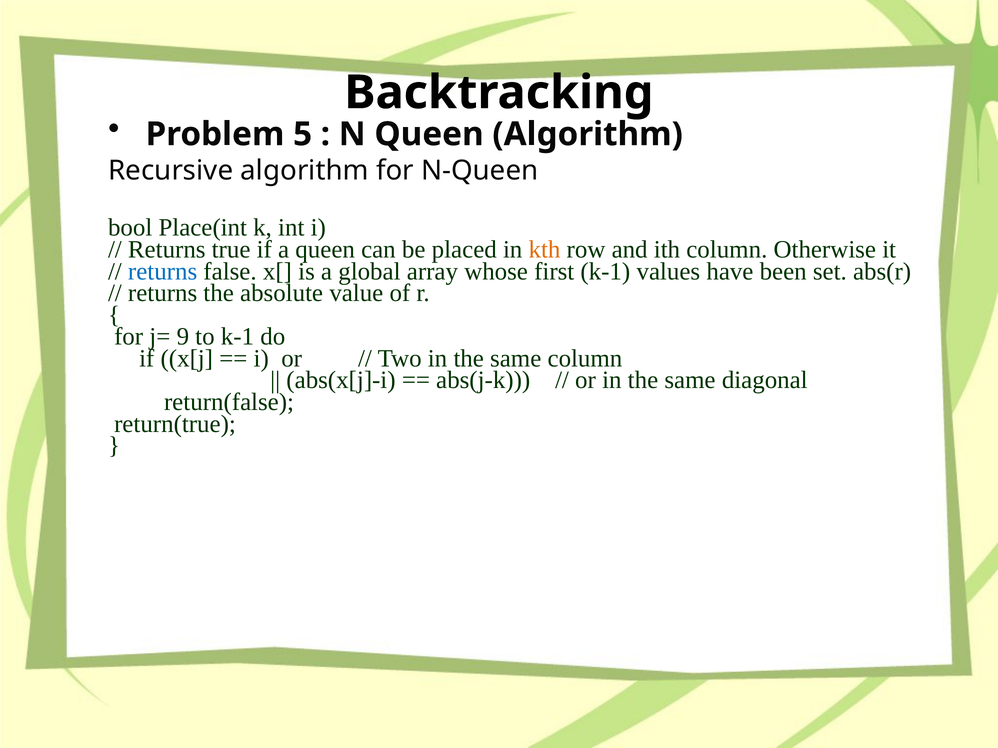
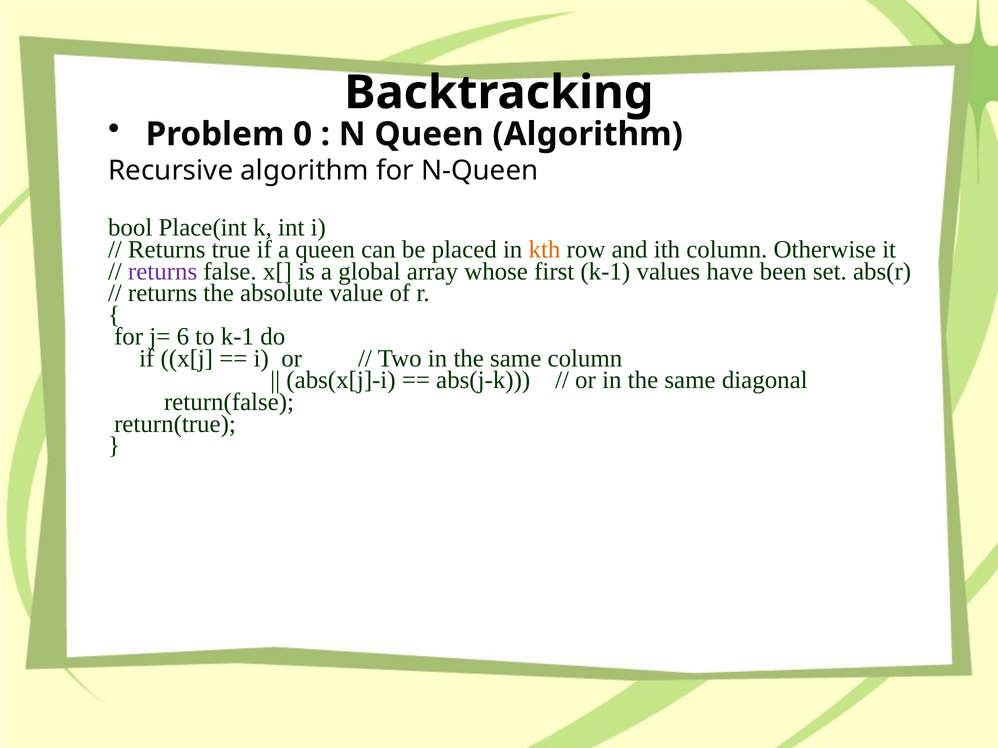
5: 5 -> 0
returns at (163, 271) colour: blue -> purple
9: 9 -> 6
